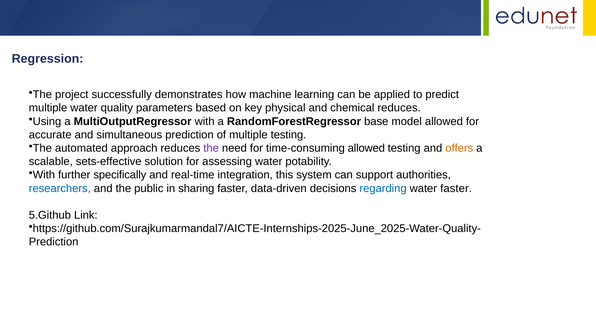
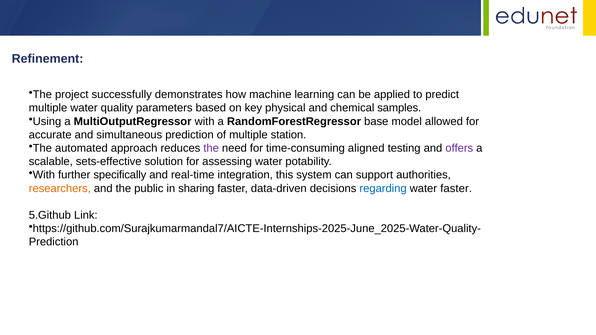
Regression: Regression -> Refinement
chemical reduces: reduces -> samples
multiple testing: testing -> station
time-consuming allowed: allowed -> aligned
offers colour: orange -> purple
researchers colour: blue -> orange
